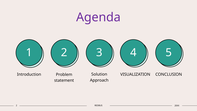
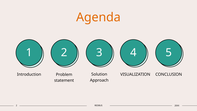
Agenda colour: purple -> orange
